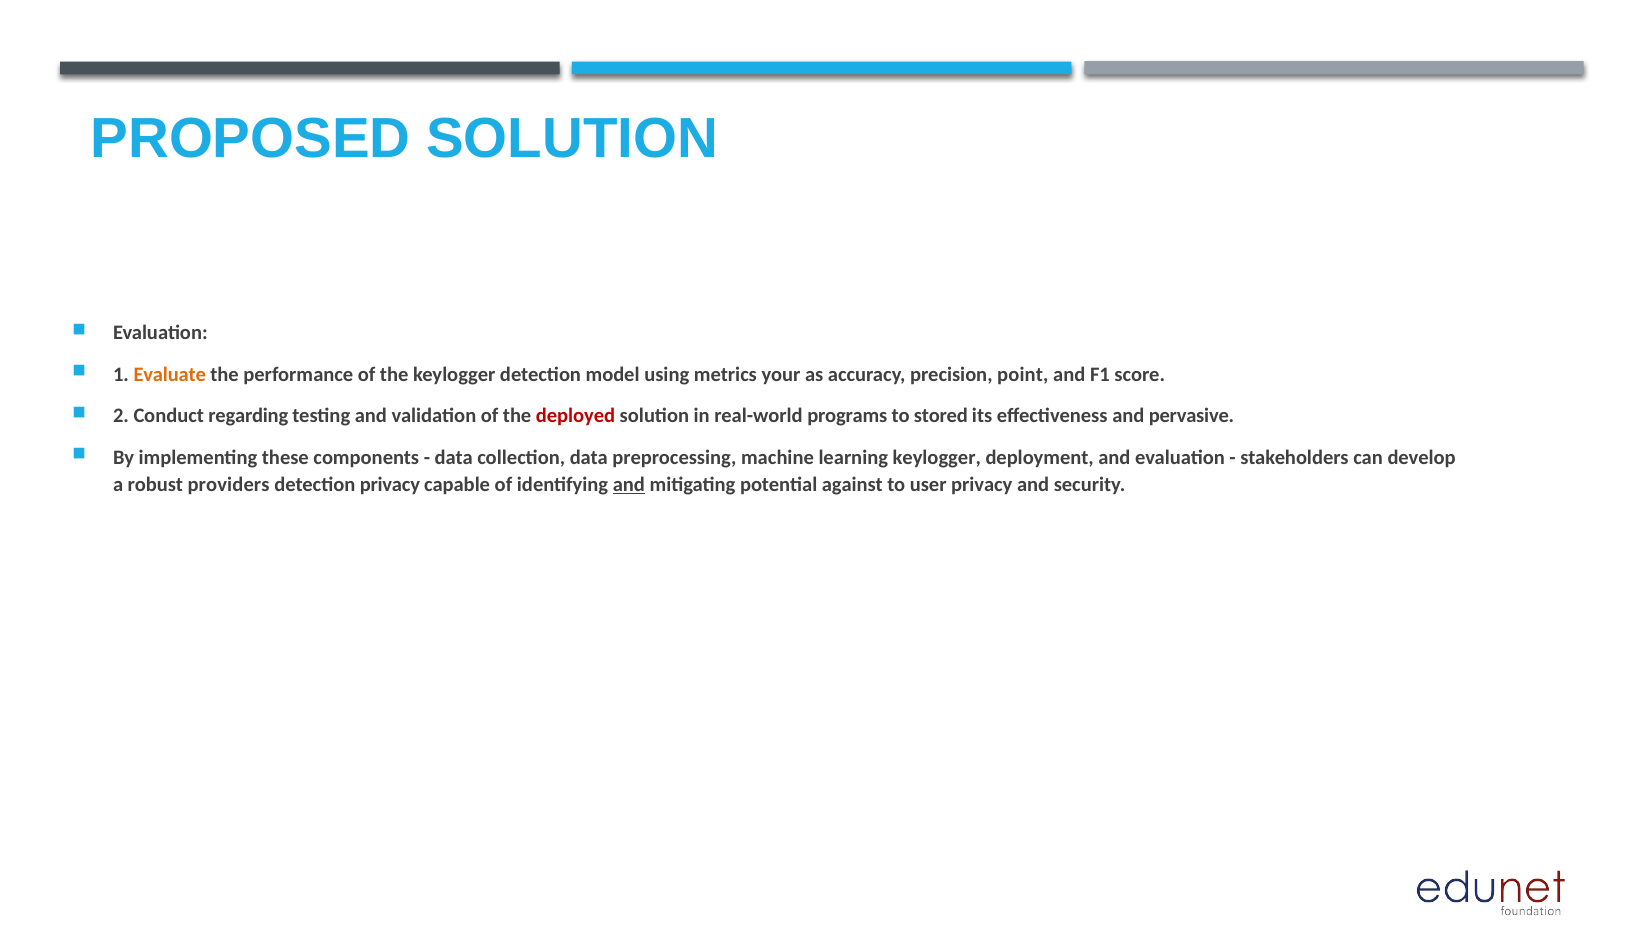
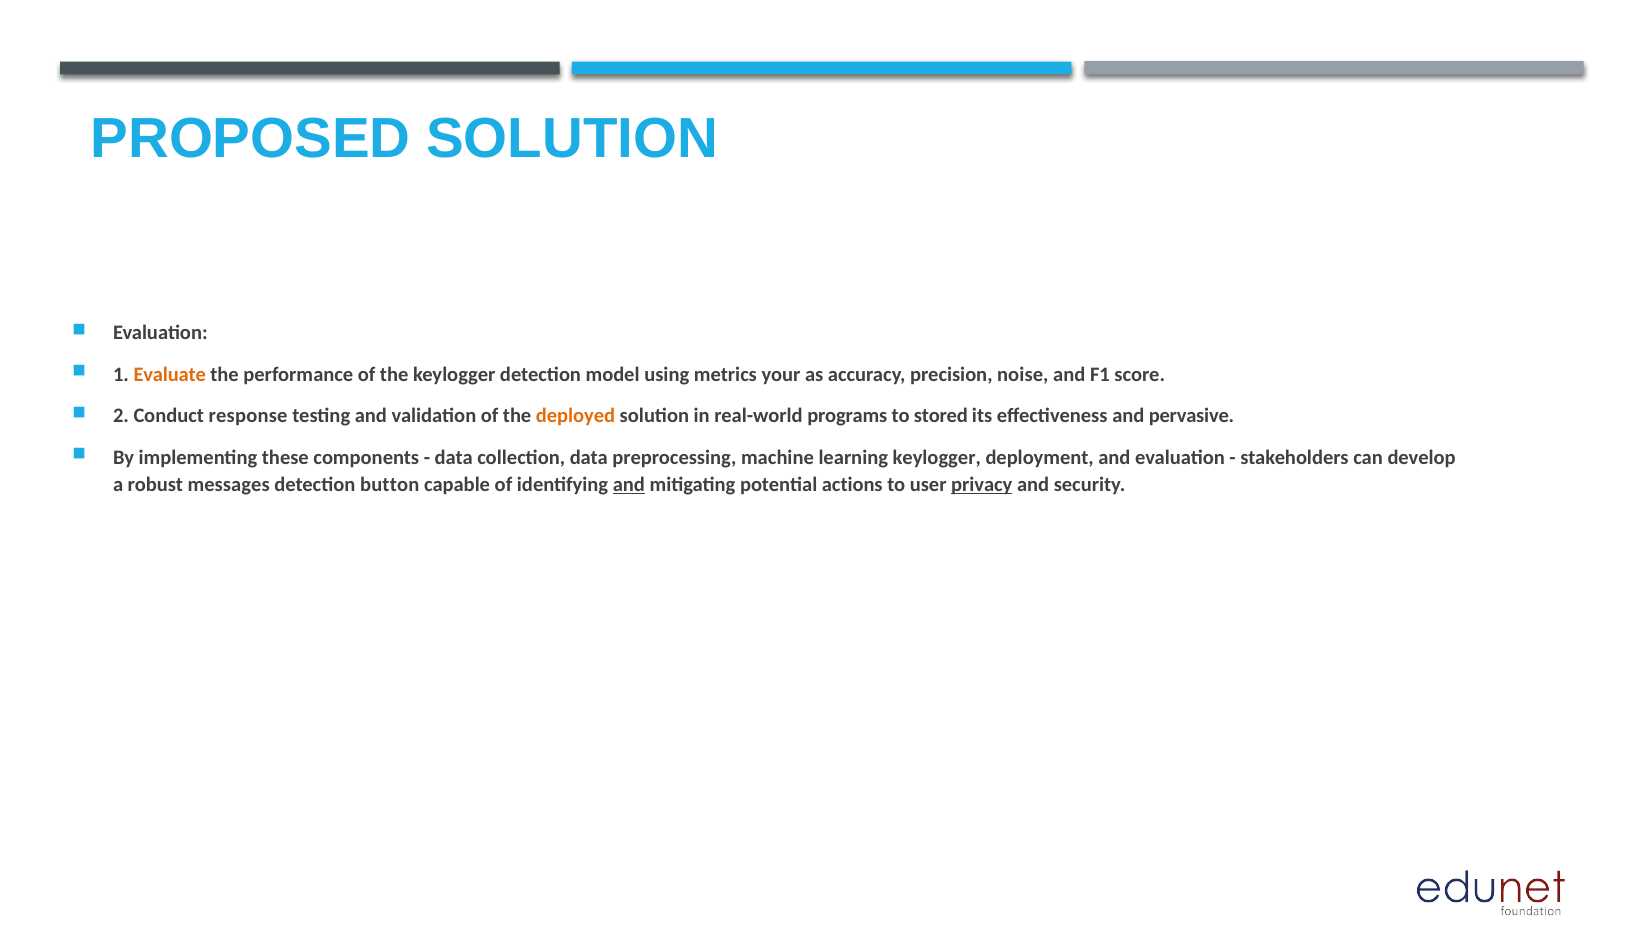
point: point -> noise
regarding: regarding -> response
deployed colour: red -> orange
providers: providers -> messages
detection privacy: privacy -> button
against: against -> actions
privacy at (982, 484) underline: none -> present
